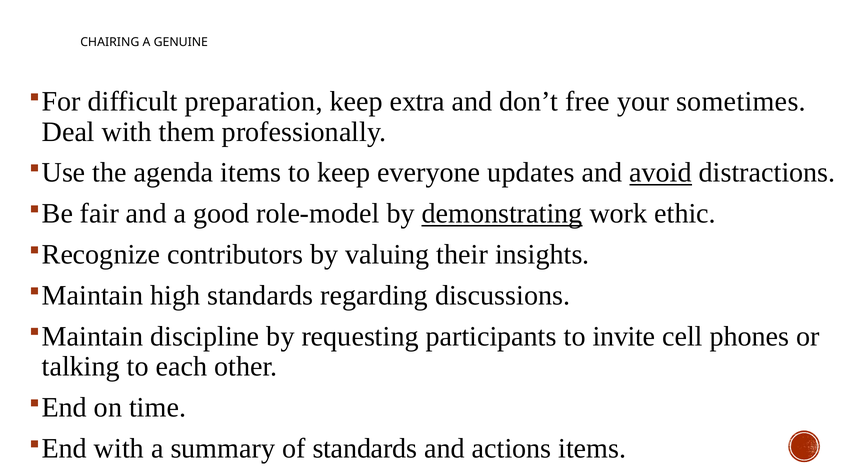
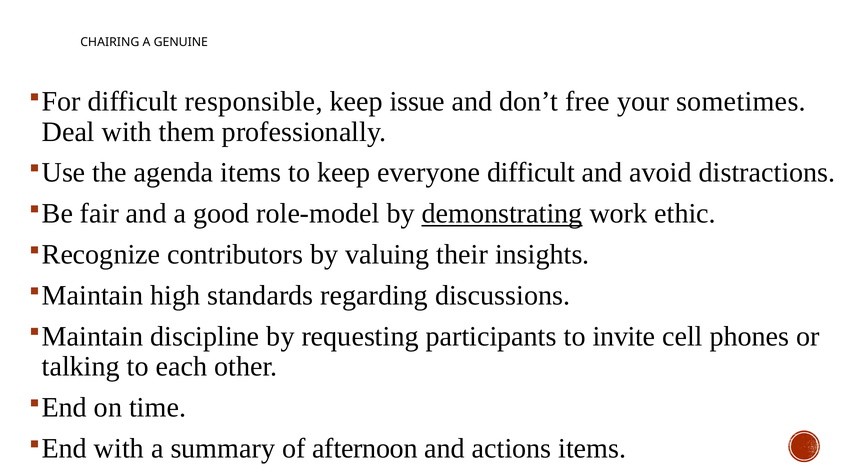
preparation: preparation -> responsible
extra: extra -> issue
everyone updates: updates -> difficult
avoid underline: present -> none
of standards: standards -> afternoon
